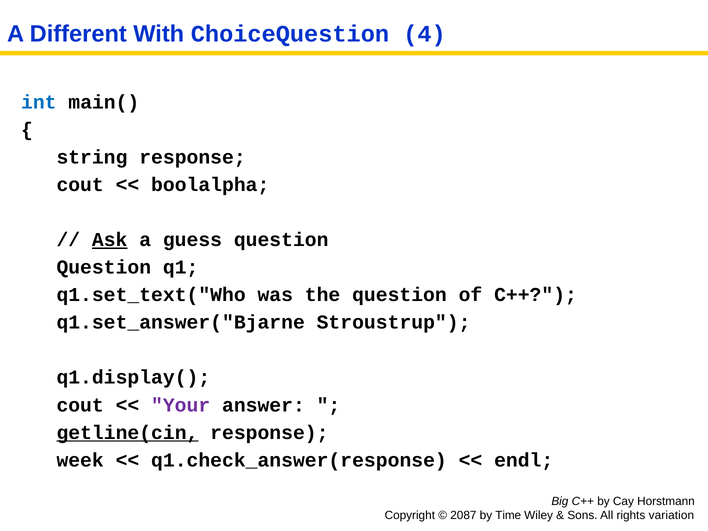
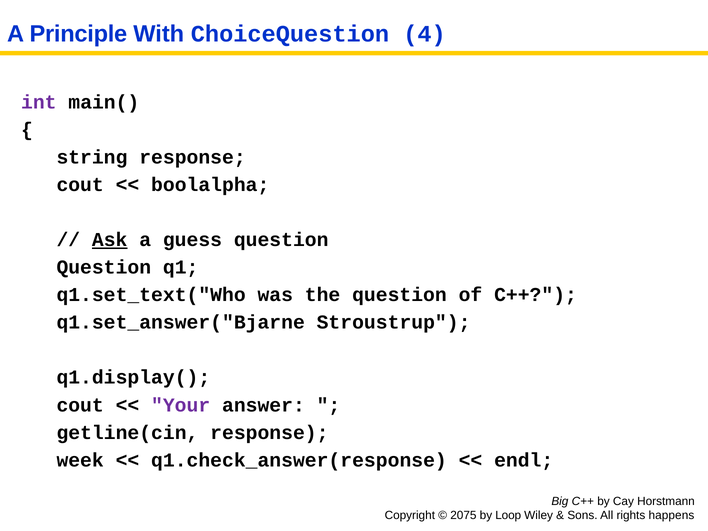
Different: Different -> Principle
int colour: blue -> purple
getline(cin underline: present -> none
2087: 2087 -> 2075
Time: Time -> Loop
variation: variation -> happens
